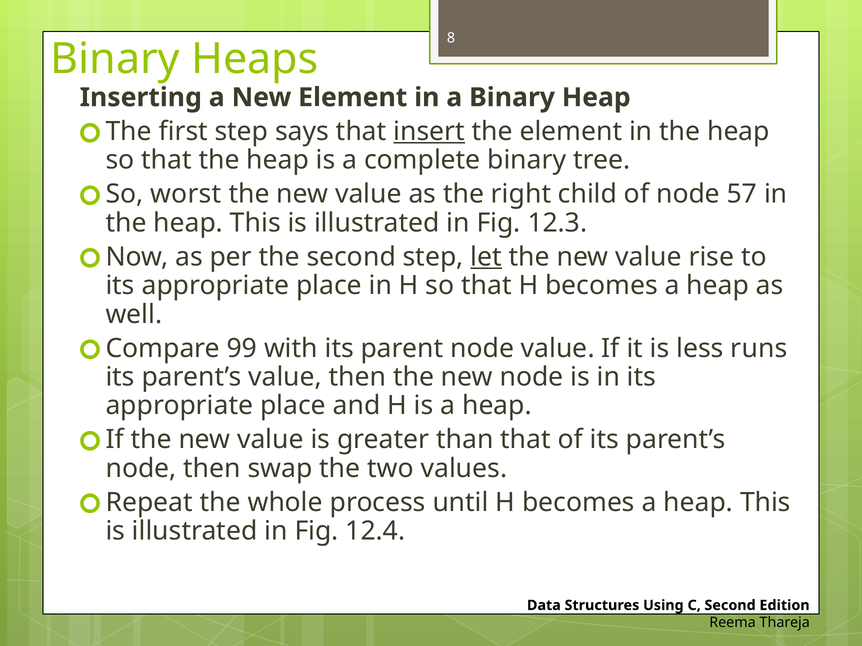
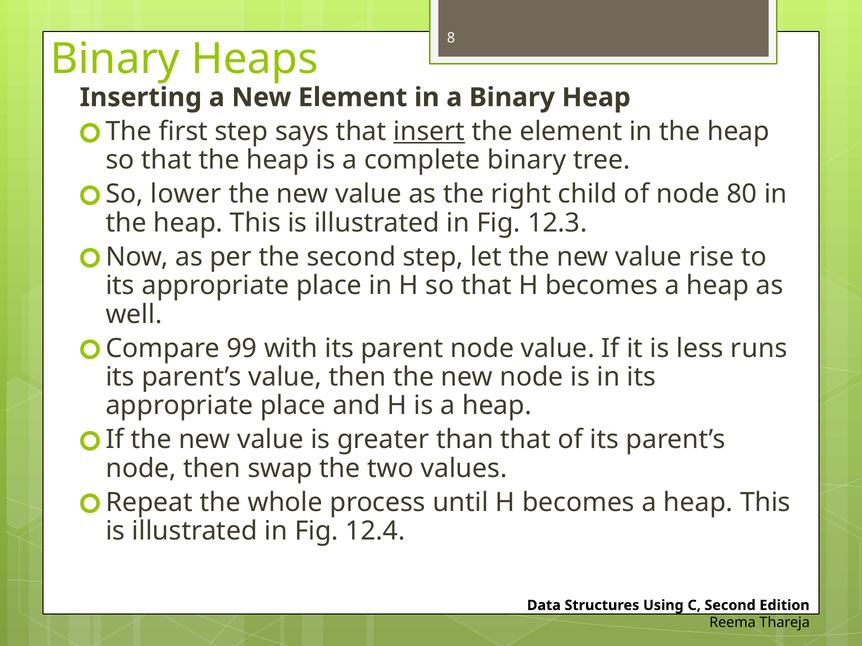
worst: worst -> lower
57: 57 -> 80
let underline: present -> none
